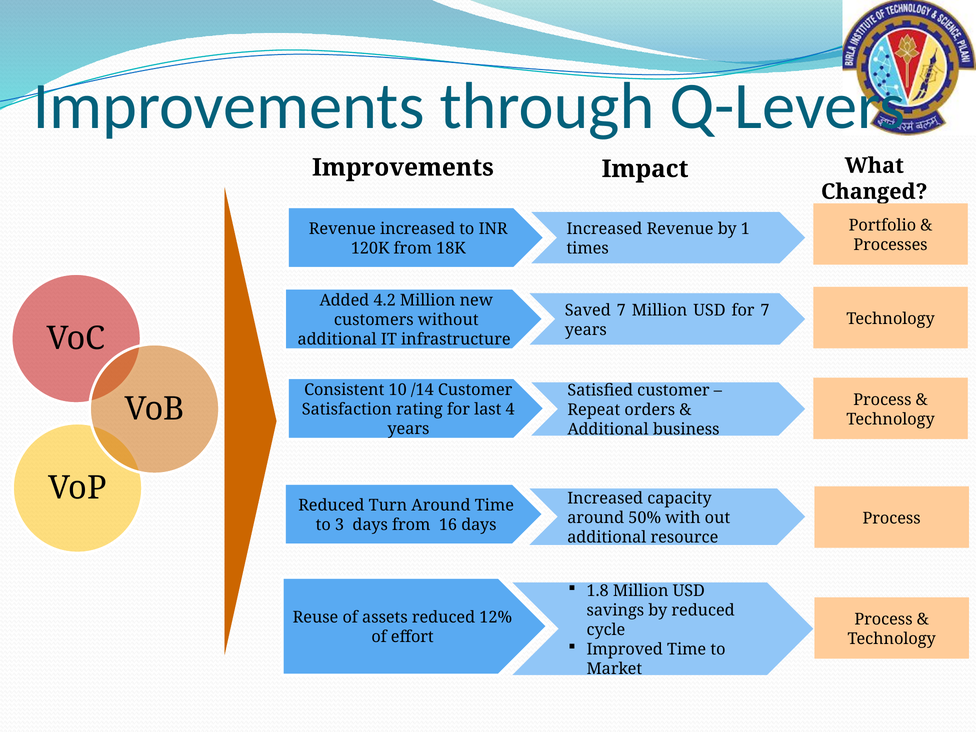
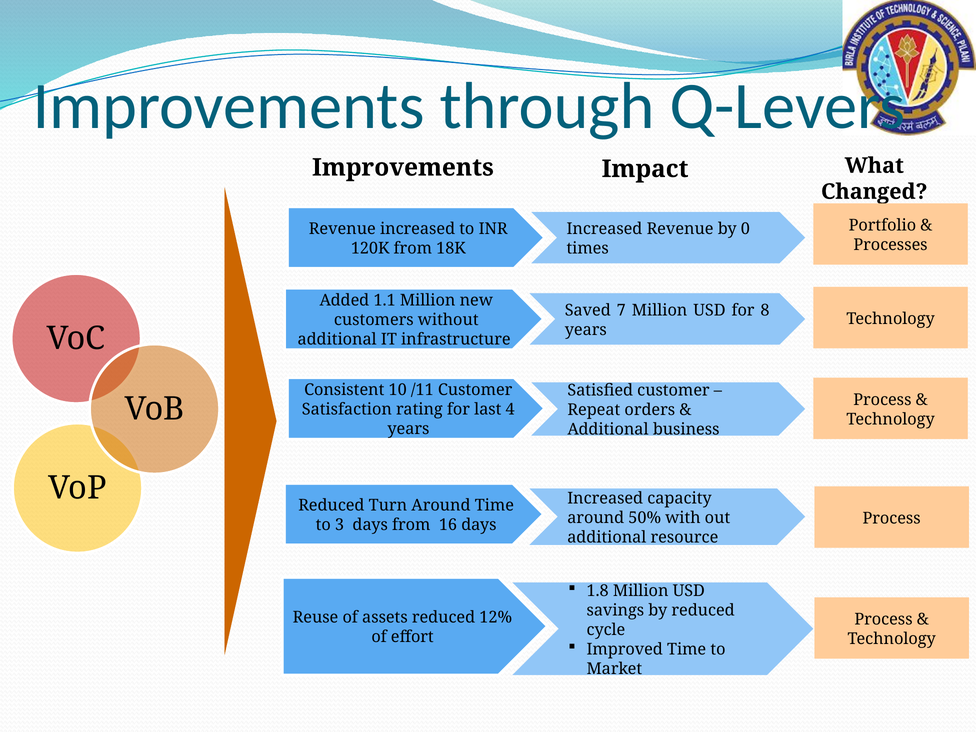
1: 1 -> 0
4.2: 4.2 -> 1.1
for 7: 7 -> 8
/14: /14 -> /11
